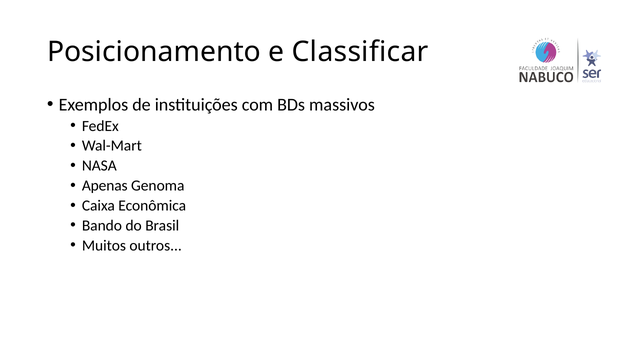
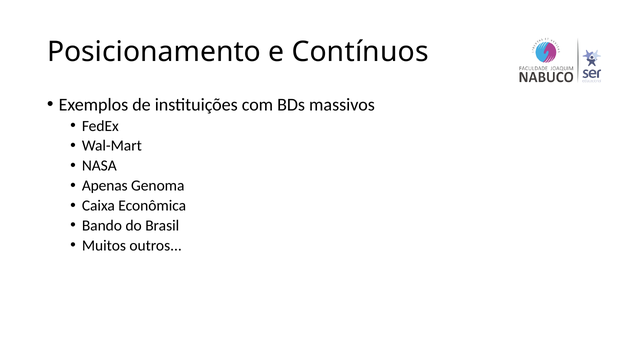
Classificar: Classificar -> Contínuos
